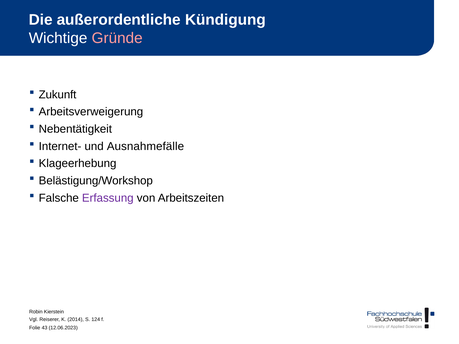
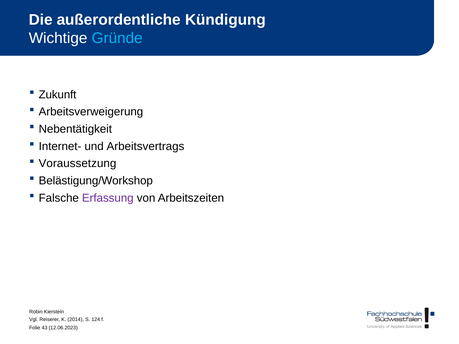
Gründe colour: pink -> light blue
Ausnahmefälle: Ausnahmefälle -> Arbeitsvertrags
Klageerhebung: Klageerhebung -> Voraussetzung
